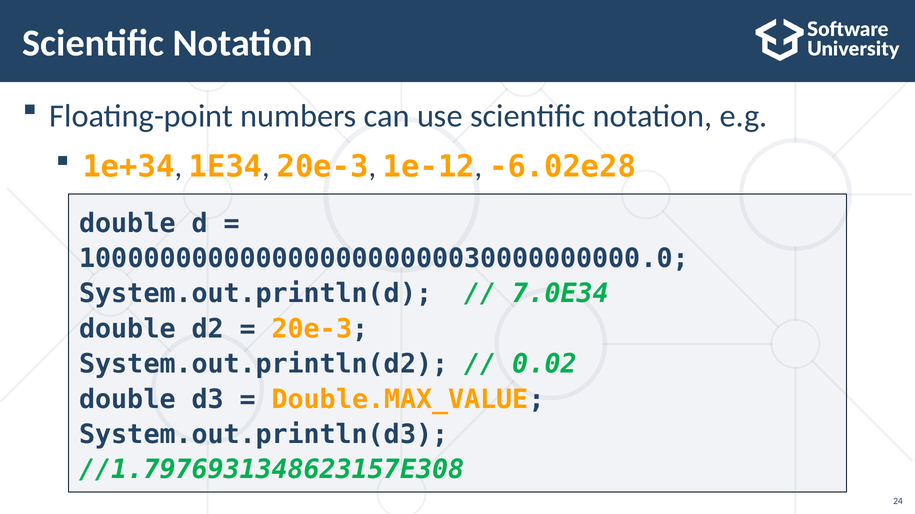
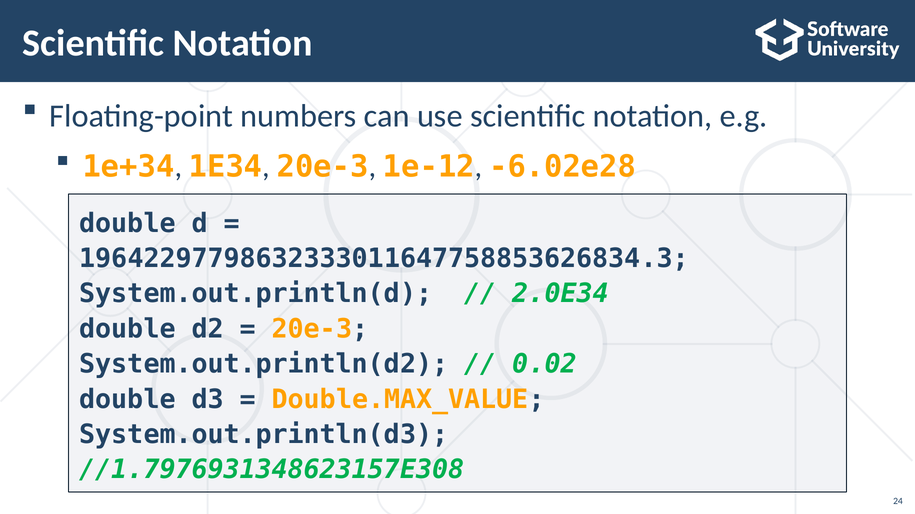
10000000000000000000000030000000000.0: 10000000000000000000000030000000000.0 -> 19642297798632333011647758853626834.3
7.0E34: 7.0E34 -> 2.0E34
